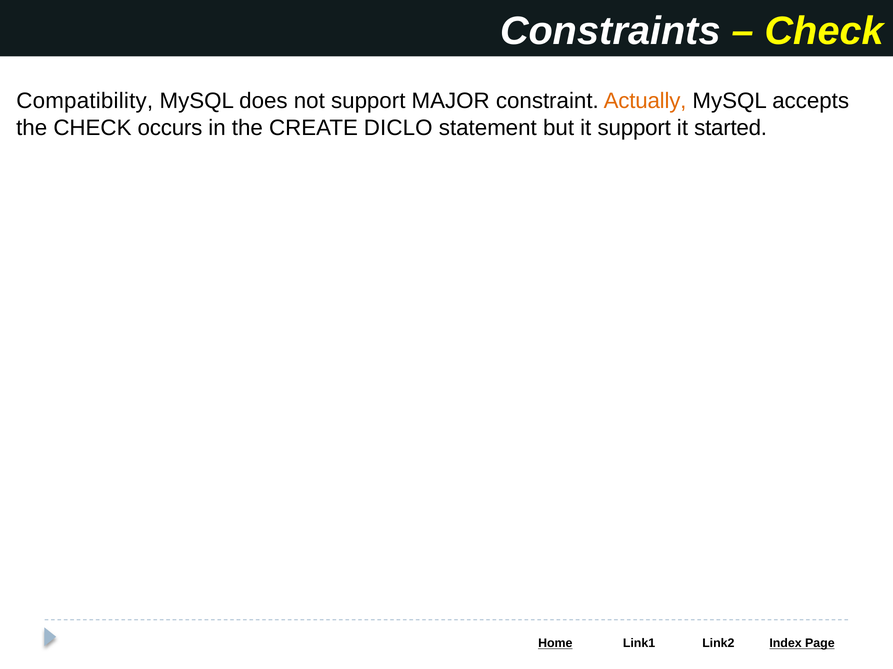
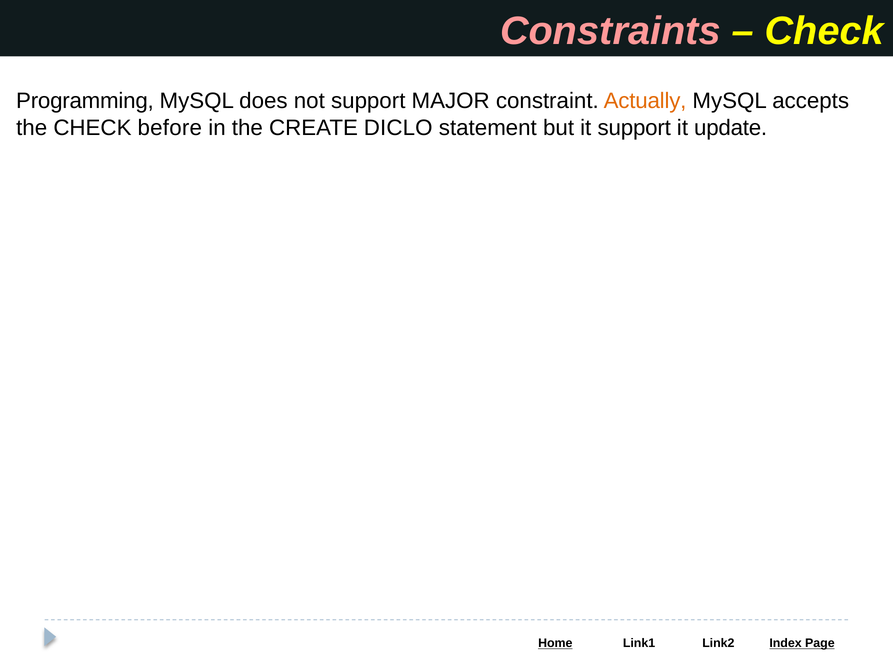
Constraints colour: white -> pink
Compatibility: Compatibility -> Programming
occurs: occurs -> before
started: started -> update
